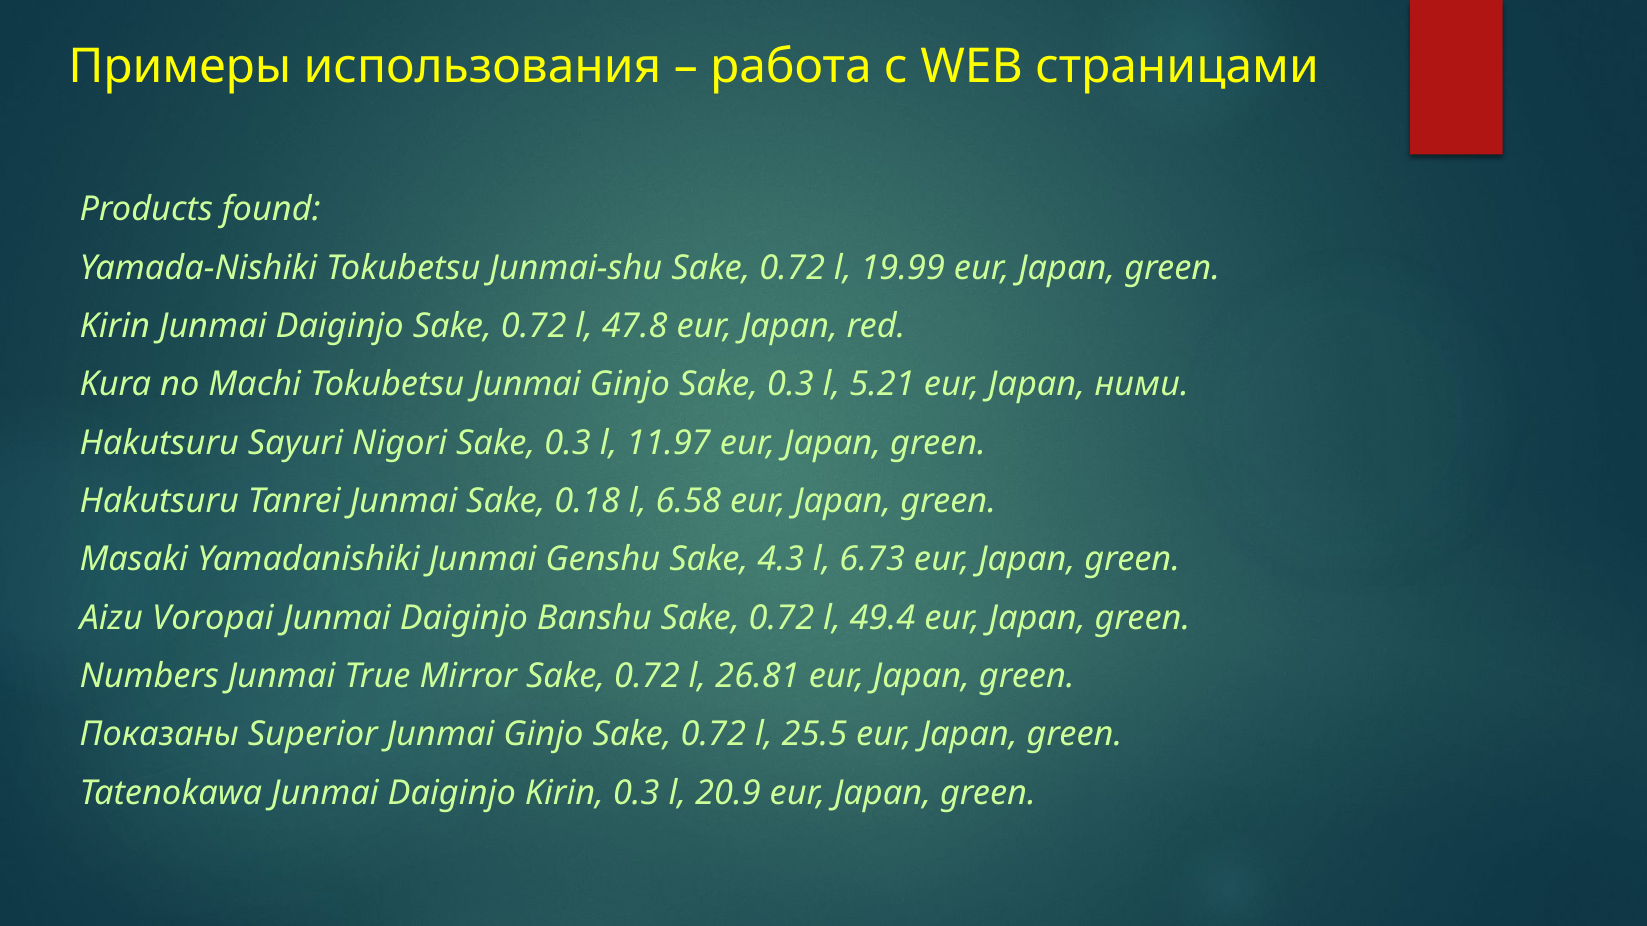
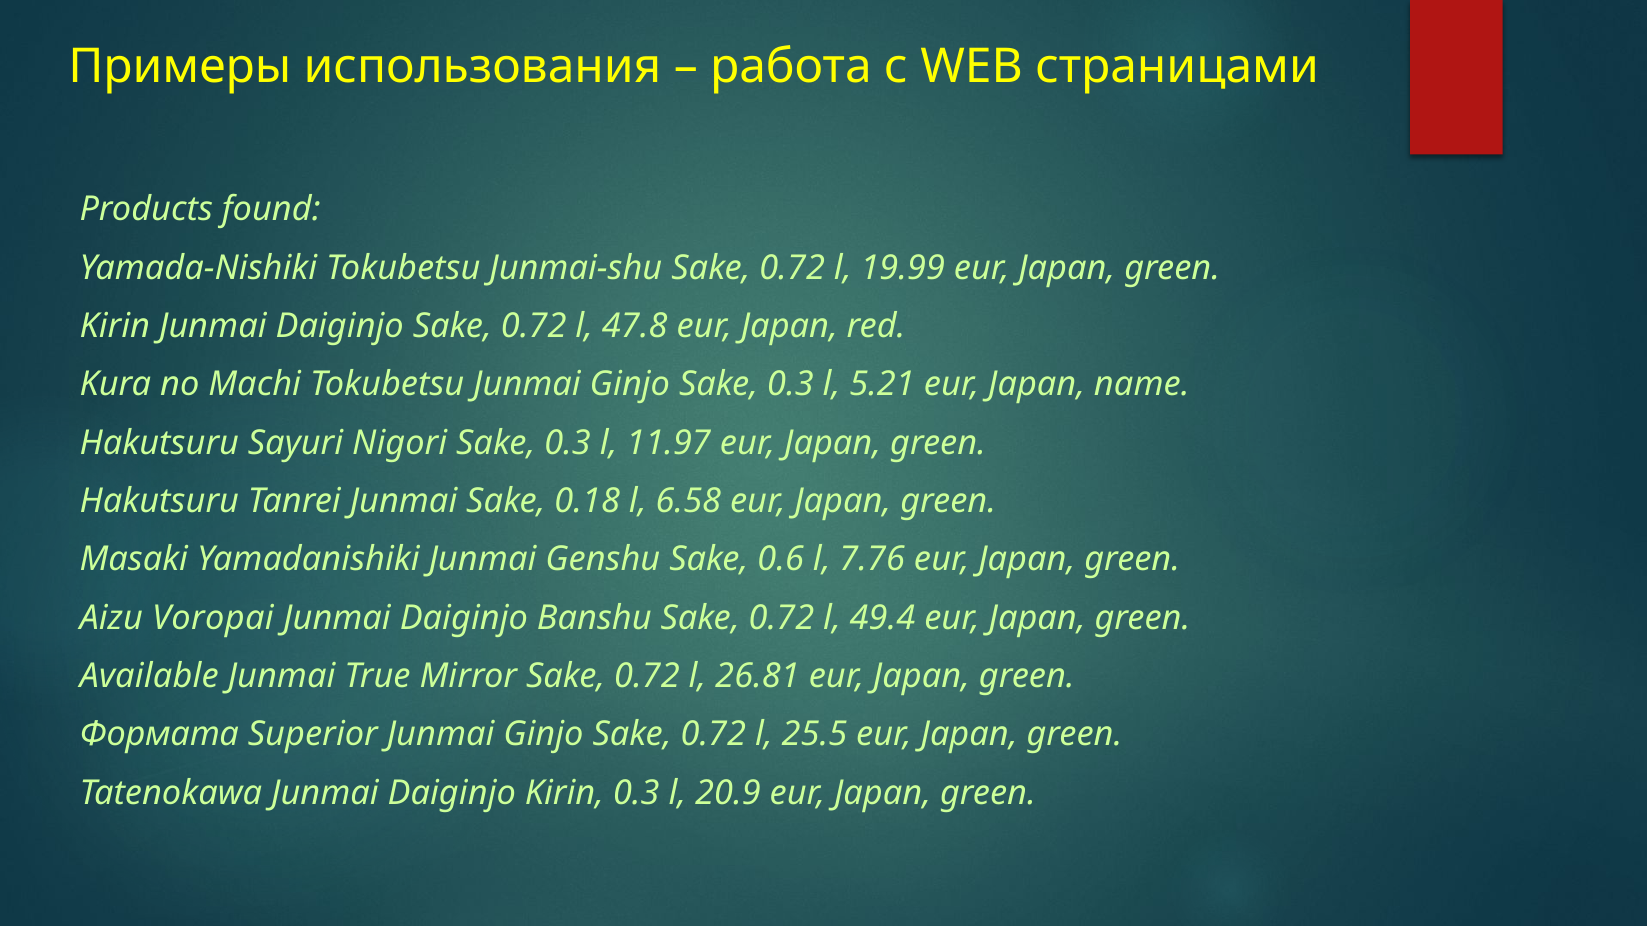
ними: ними -> name
4.3: 4.3 -> 0.6
6.73: 6.73 -> 7.76
Numbers: Numbers -> Available
Показаны: Показаны -> Формата
